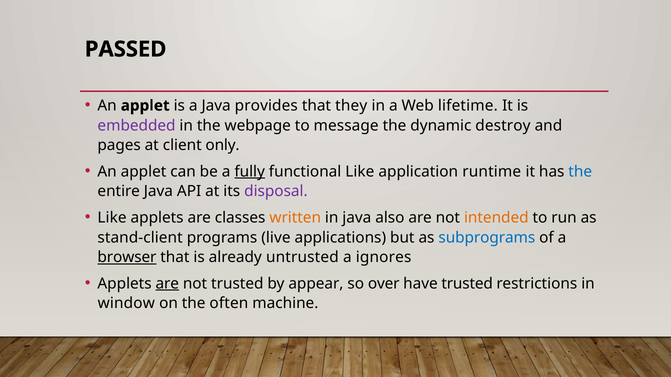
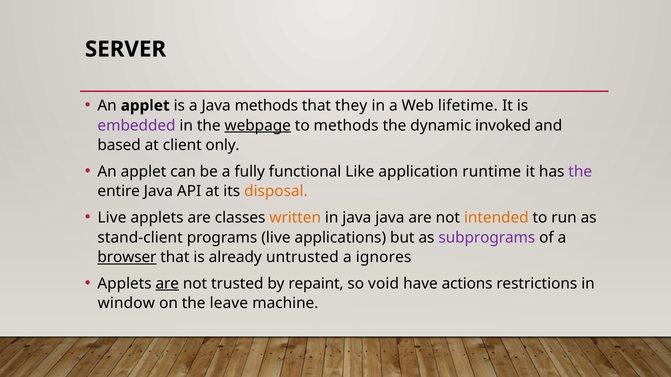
PASSED: PASSED -> SERVER
Java provides: provides -> methods
webpage underline: none -> present
to message: message -> methods
destroy: destroy -> invoked
pages: pages -> based
fully underline: present -> none
the at (580, 172) colour: blue -> purple
disposal colour: purple -> orange
Like at (112, 218): Like -> Live
java also: also -> java
subprograms colour: blue -> purple
appear: appear -> repaint
over: over -> void
have trusted: trusted -> actions
often: often -> leave
